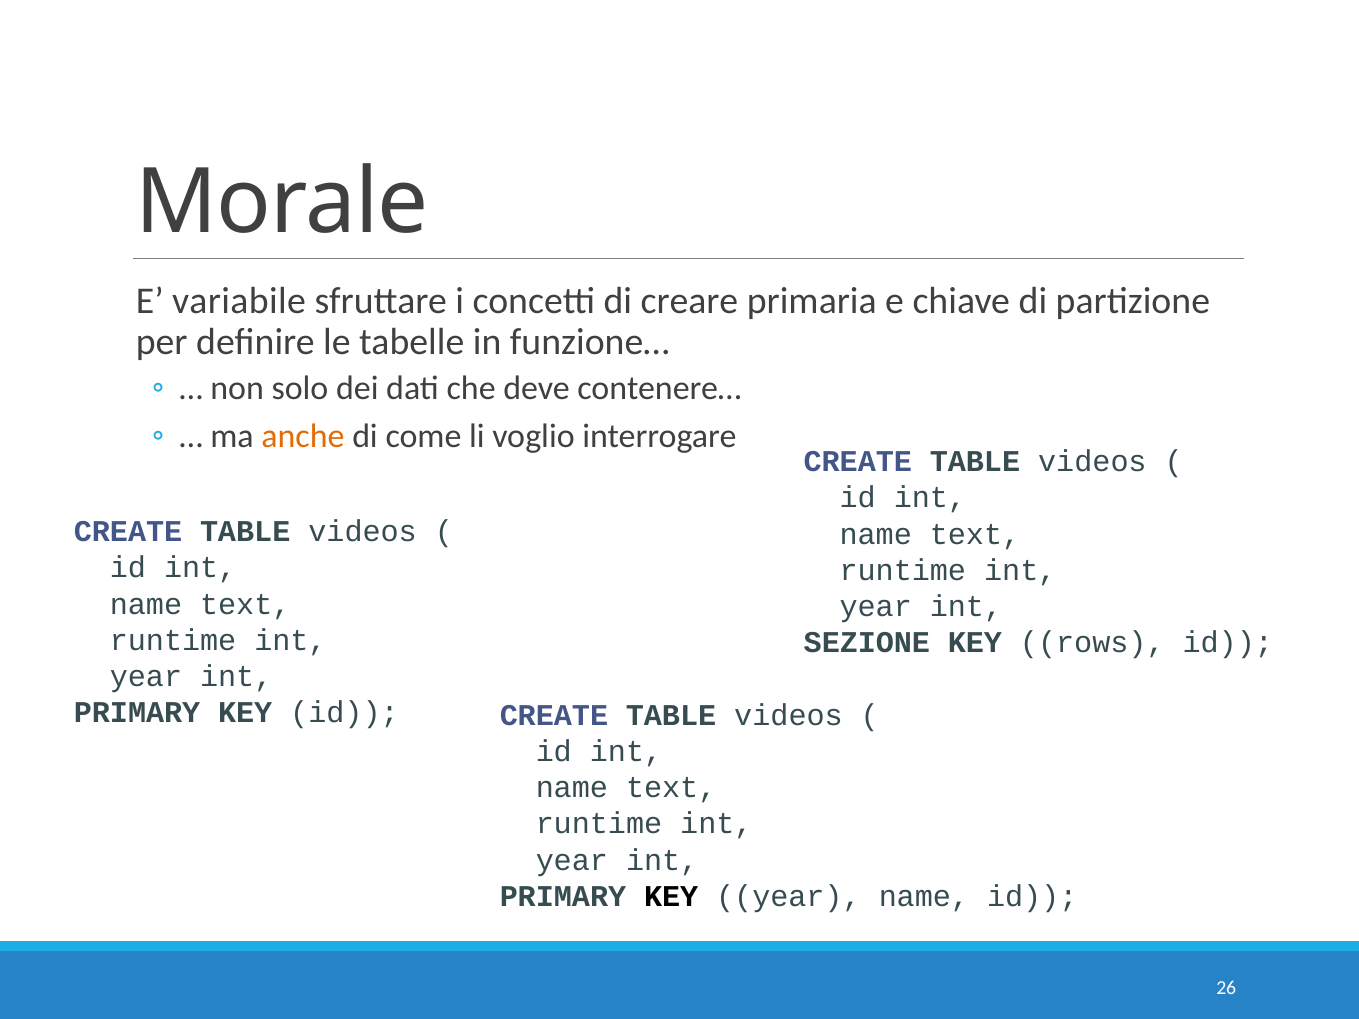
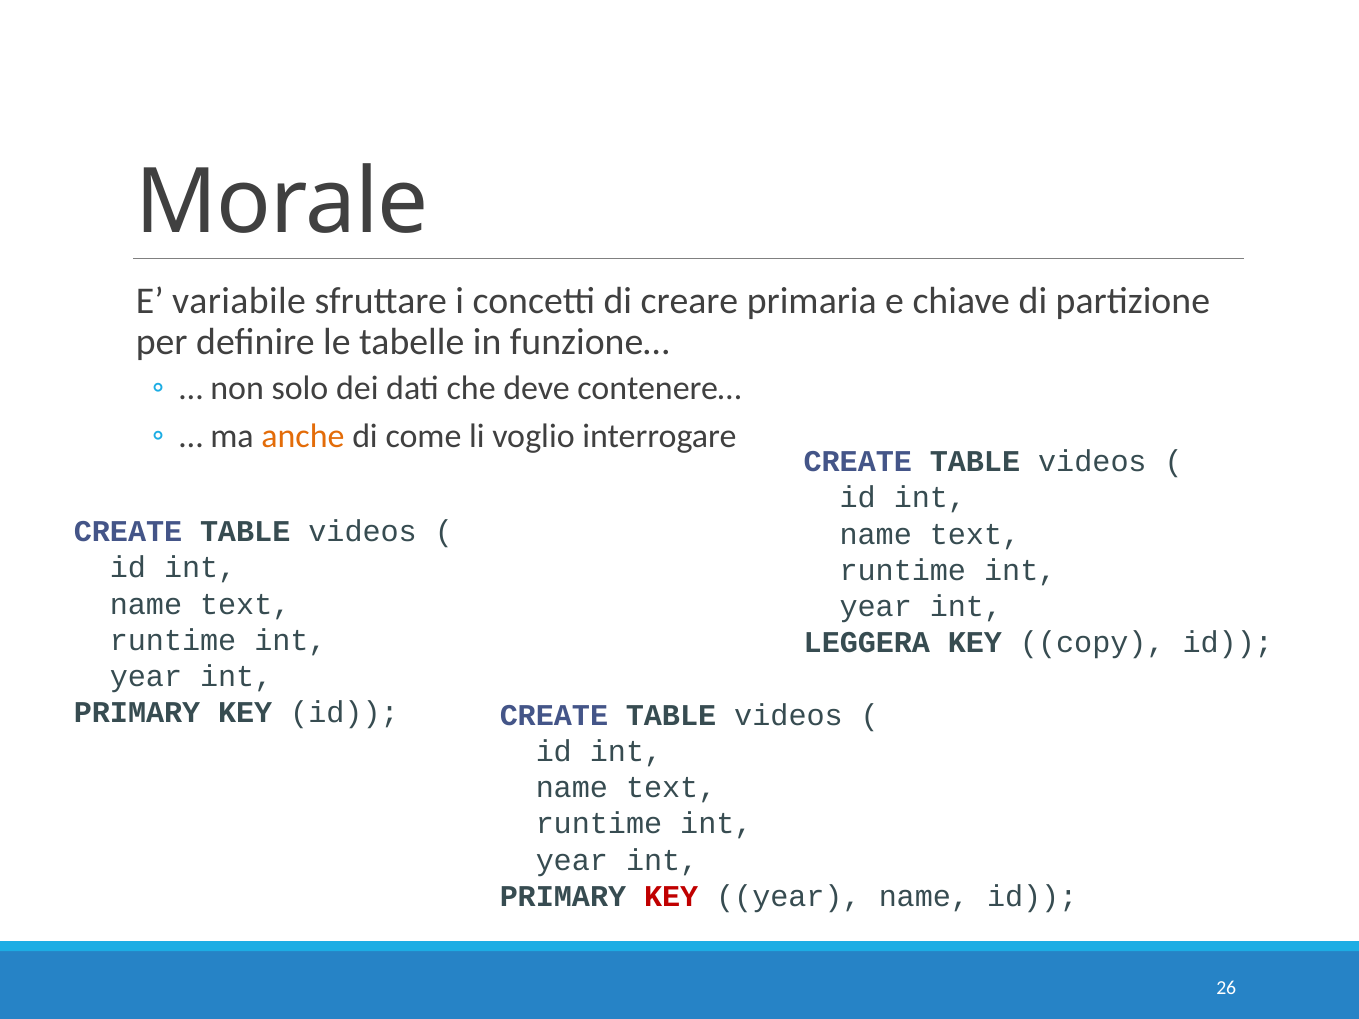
SEZIONE: SEZIONE -> LEGGERA
rows: rows -> copy
KEY at (671, 897) colour: black -> red
